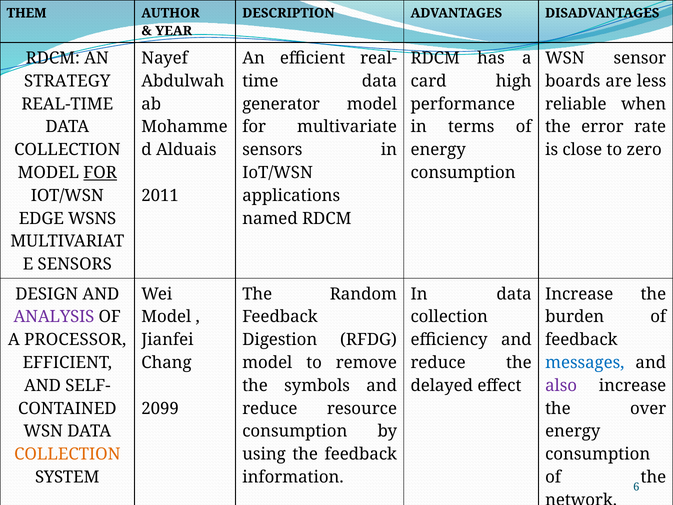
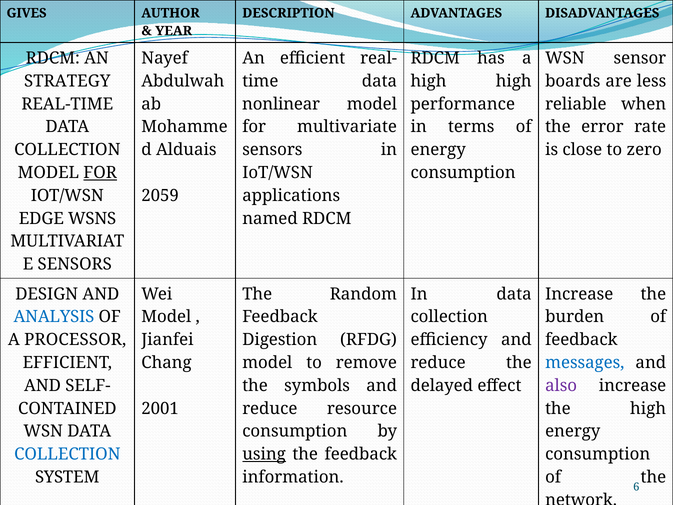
THEM: THEM -> GIVES
card at (429, 81): card -> high
generator: generator -> nonlinear
2011: 2011 -> 2059
ANALYSIS colour: purple -> blue
2099: 2099 -> 2001
the over: over -> high
COLLECTION at (67, 454) colour: orange -> blue
using underline: none -> present
